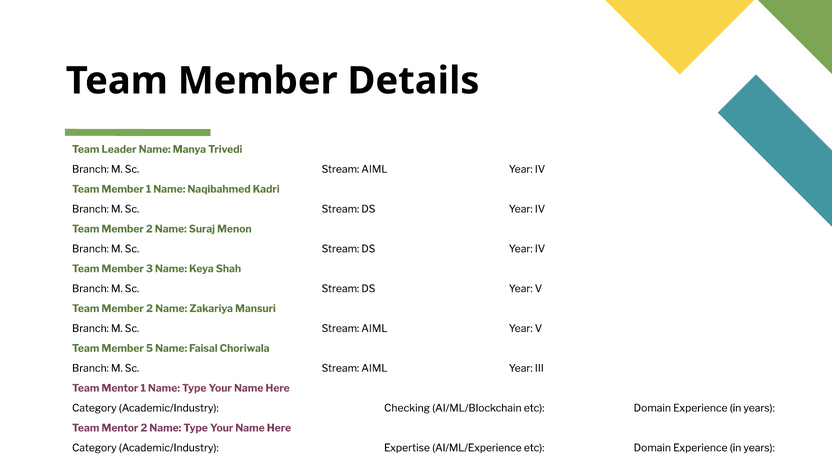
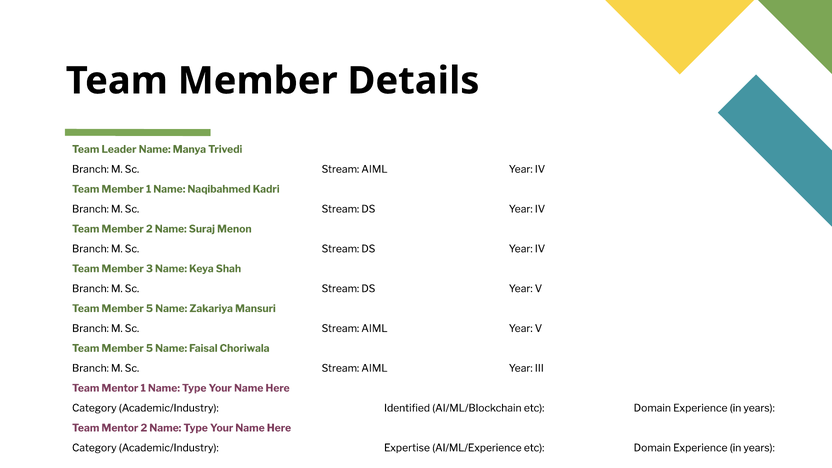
2 at (149, 309): 2 -> 5
Checking: Checking -> Identified
